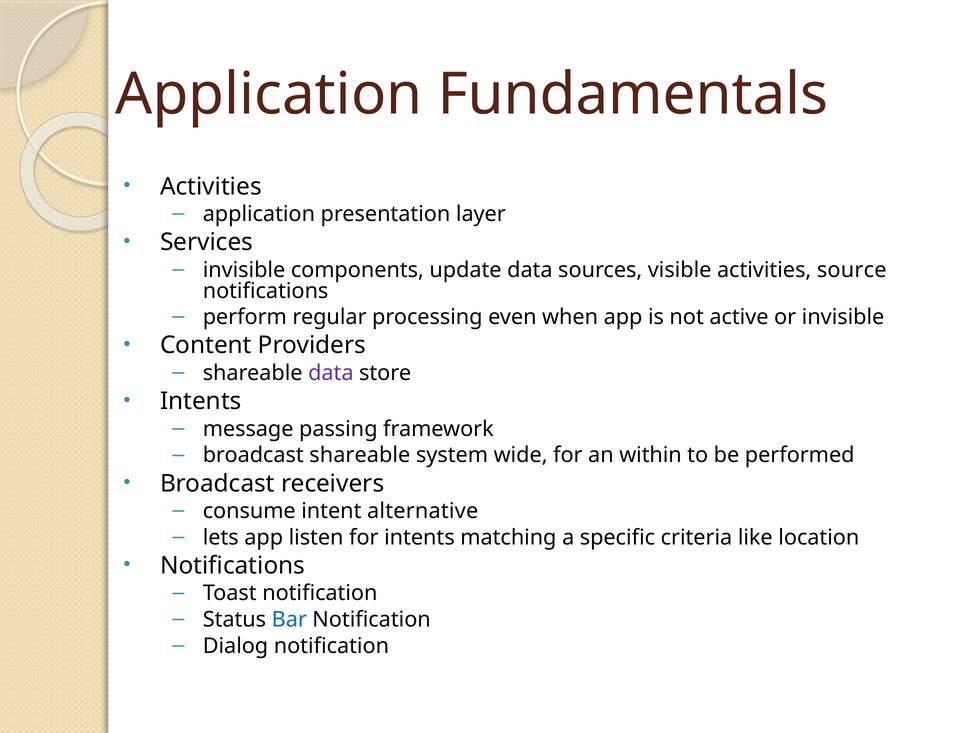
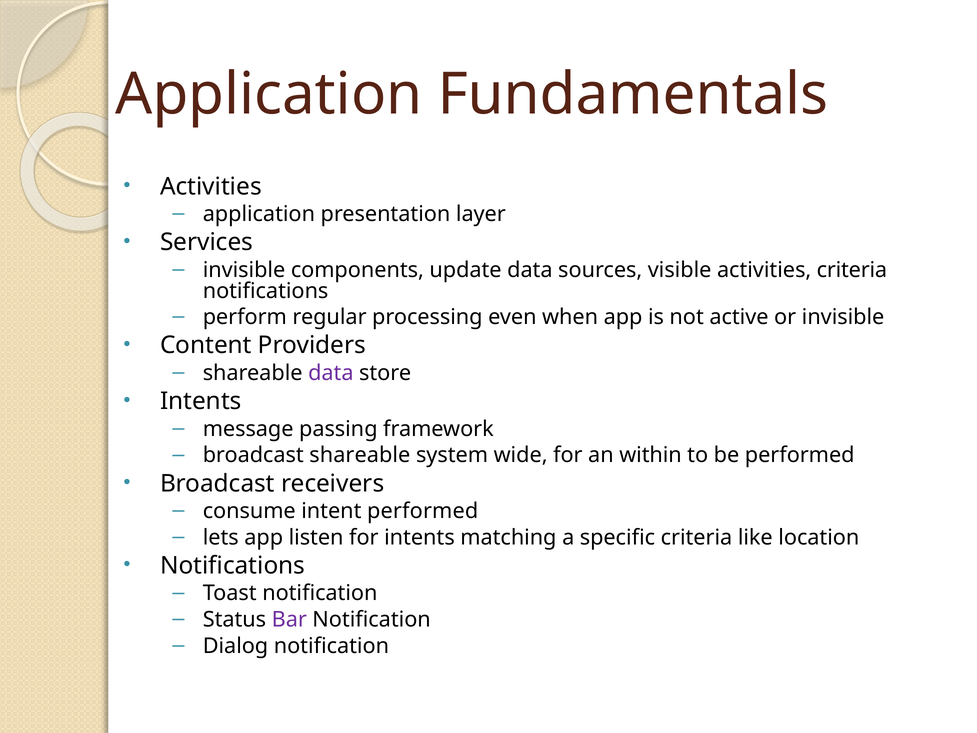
activities source: source -> criteria
intent alternative: alternative -> performed
Bar colour: blue -> purple
